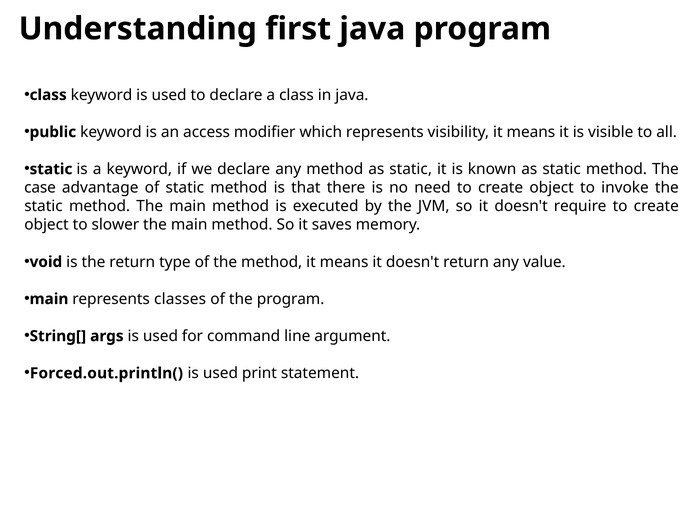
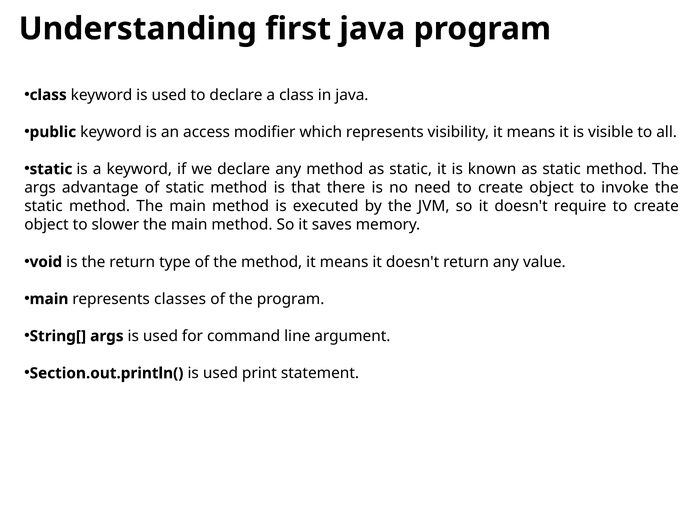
case at (40, 188): case -> args
Forced.out.println(: Forced.out.println( -> Section.out.println(
